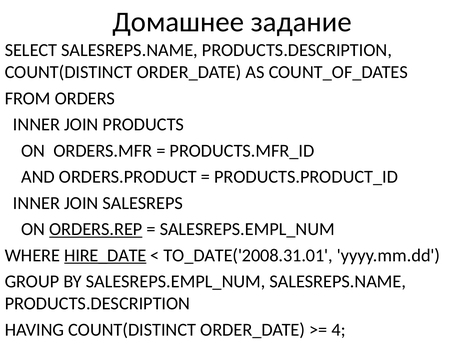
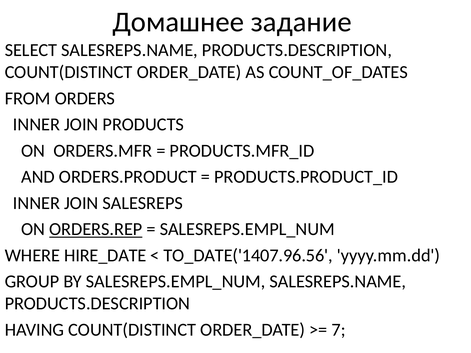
HIRE_DATE underline: present -> none
TO_DATE('2008.31.01: TO_DATE('2008.31.01 -> TO_DATE('1407.96.56
4: 4 -> 7
